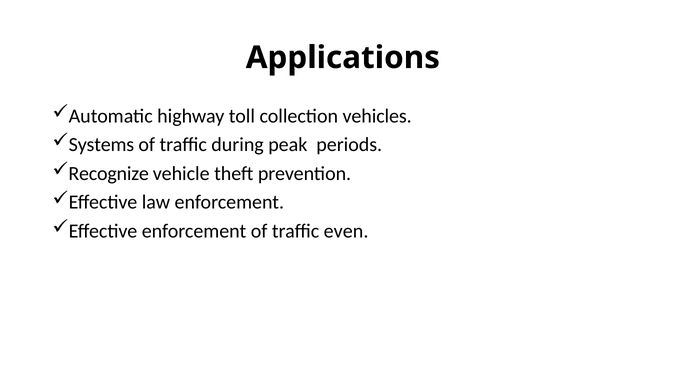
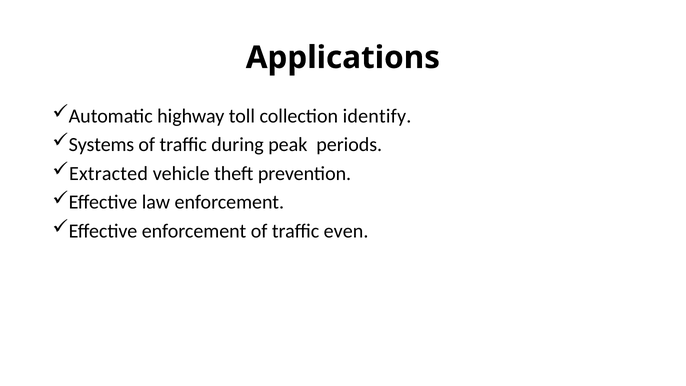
vehicles: vehicles -> identify
Recognize: Recognize -> Extracted
